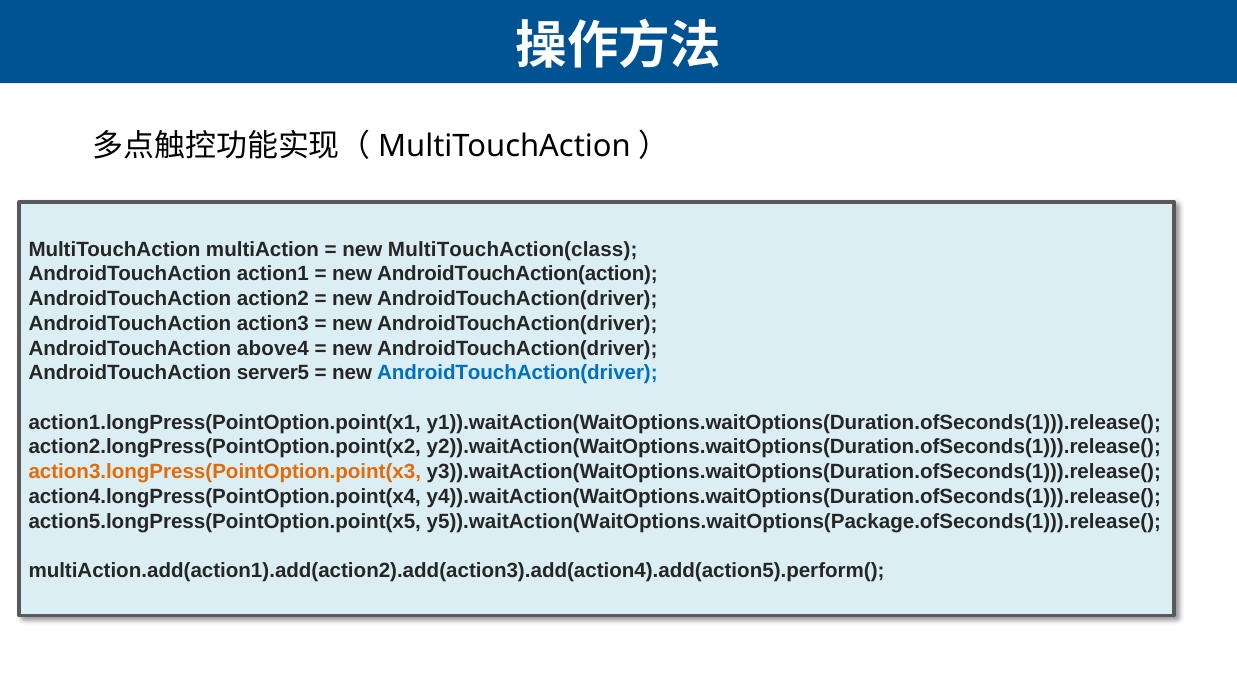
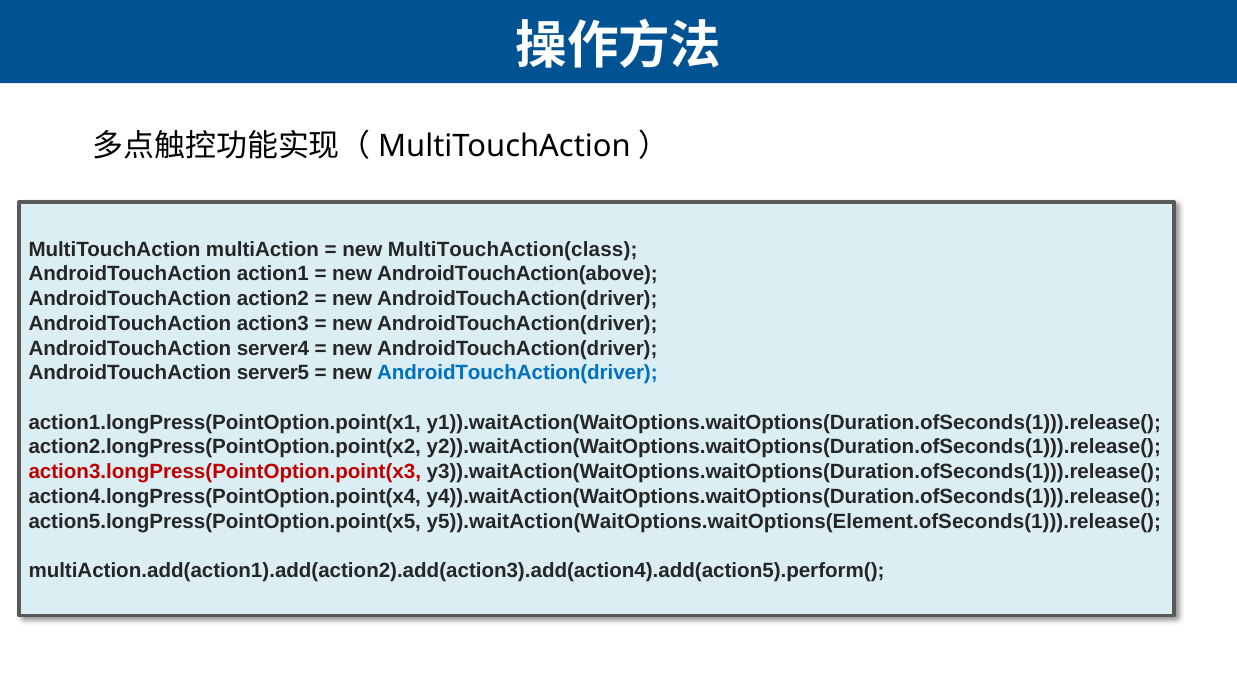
AndroidTouchAction(action: AndroidTouchAction(action -> AndroidTouchAction(above
above4: above4 -> server4
action3.longPress(PointOption.point(x3 colour: orange -> red
y5)).waitAction(WaitOptions.waitOptions(Package.ofSeconds(1))).release(: y5)).waitAction(WaitOptions.waitOptions(Package.ofSeconds(1))).release( -> y5)).waitAction(WaitOptions.waitOptions(Element.ofSeconds(1))).release(
